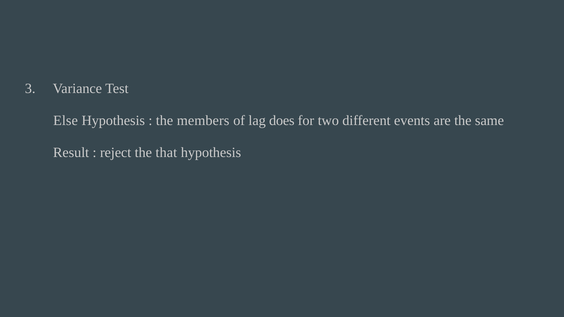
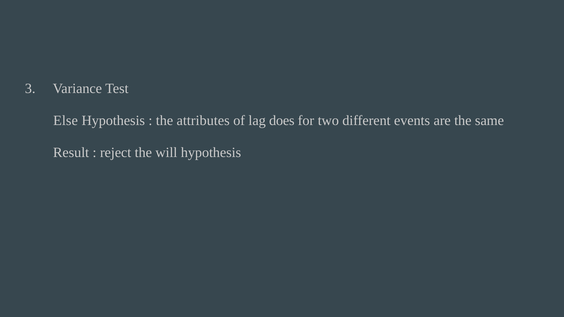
members: members -> attributes
that: that -> will
